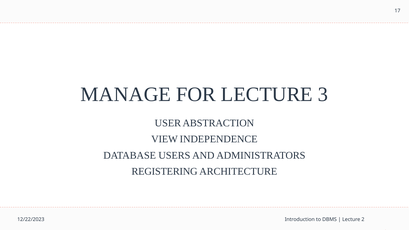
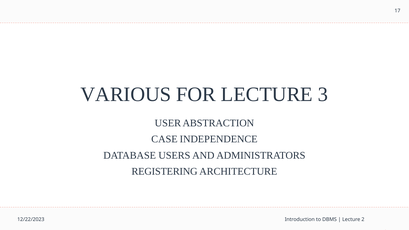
MANAGE: MANAGE -> VARIOUS
VIEW: VIEW -> CASE
